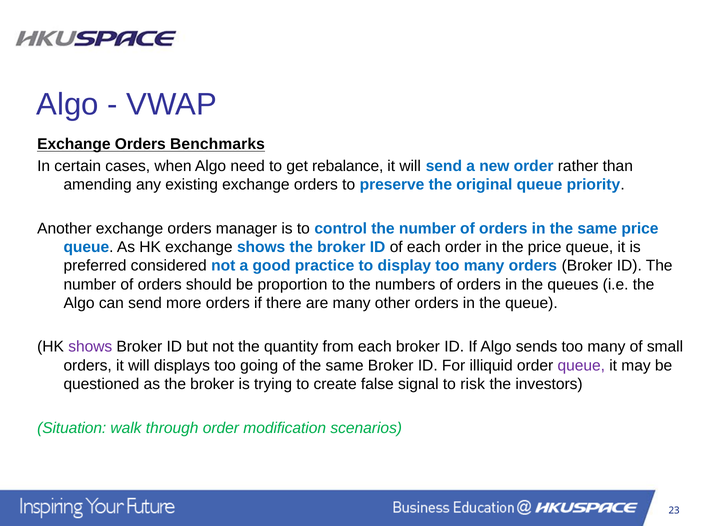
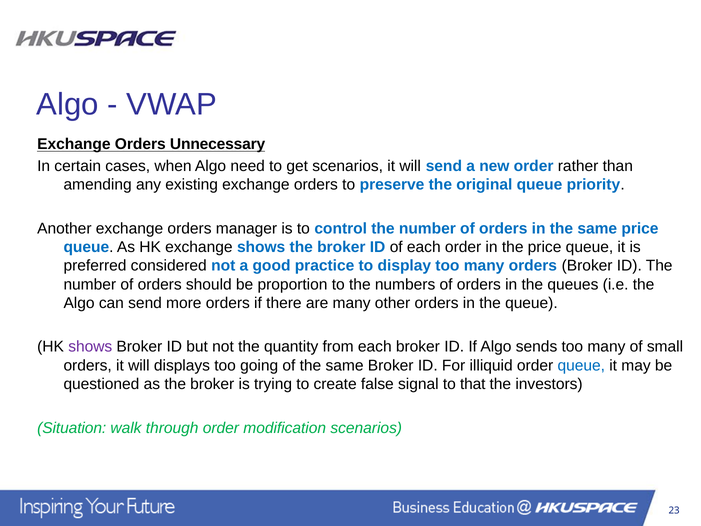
Benchmarks: Benchmarks -> Unnecessary
get rebalance: rebalance -> scenarios
queue at (581, 365) colour: purple -> blue
risk: risk -> that
